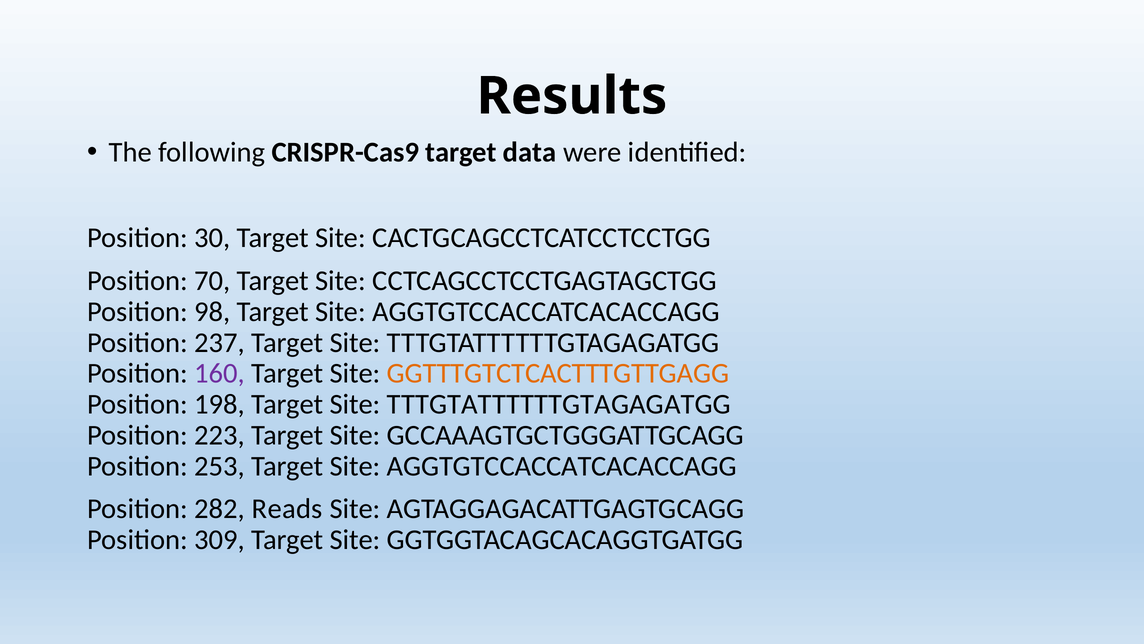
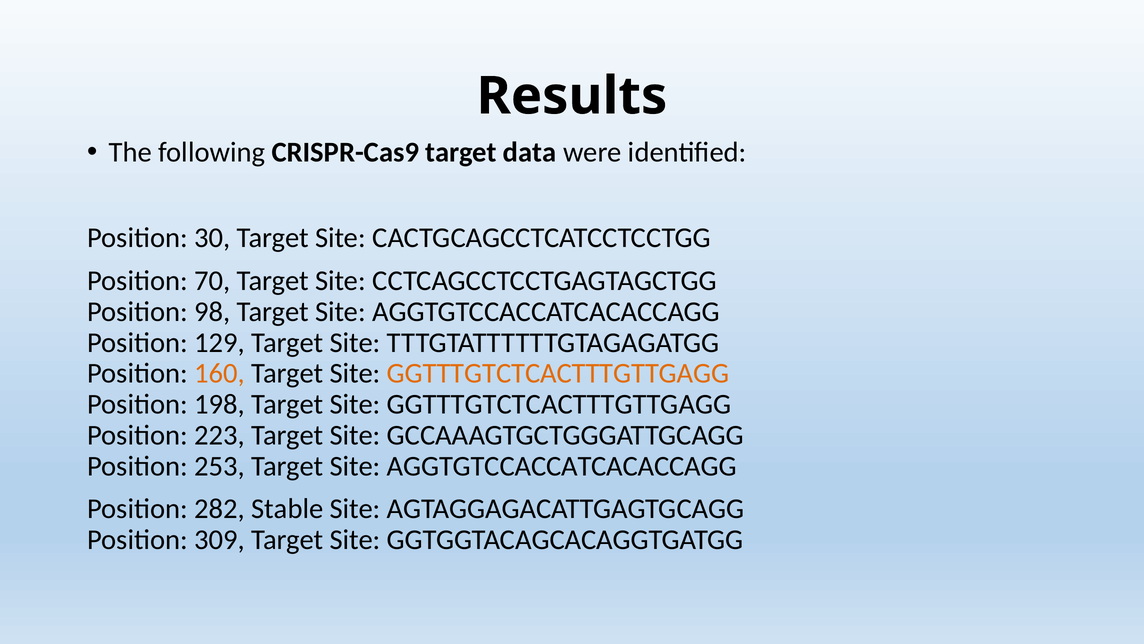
237: 237 -> 129
160 colour: purple -> orange
198 Target Site TTTGTATTTTTTGTAGAGATGG: TTTGTATTTTTTGTAGAGATGG -> GGTTTGTCTCACTTTGTTGAGG
Reads: Reads -> Stable
